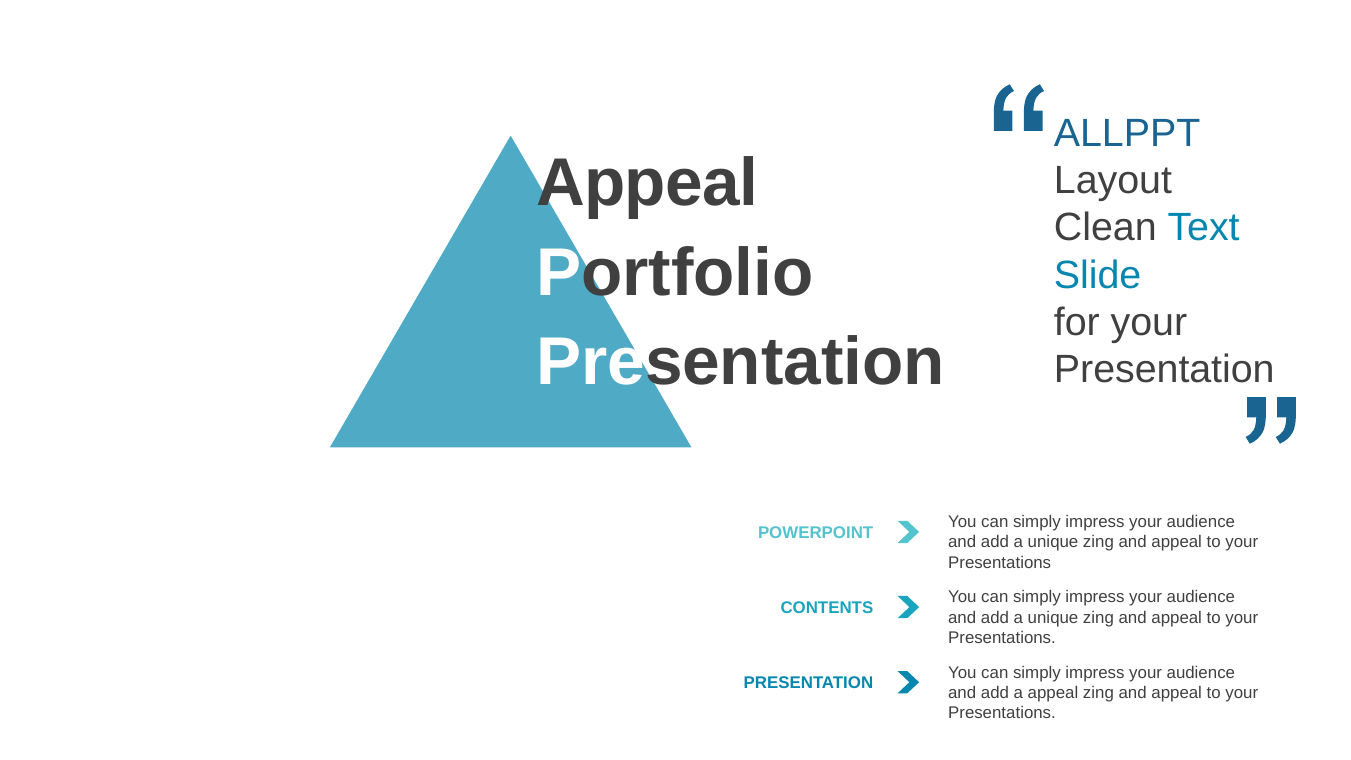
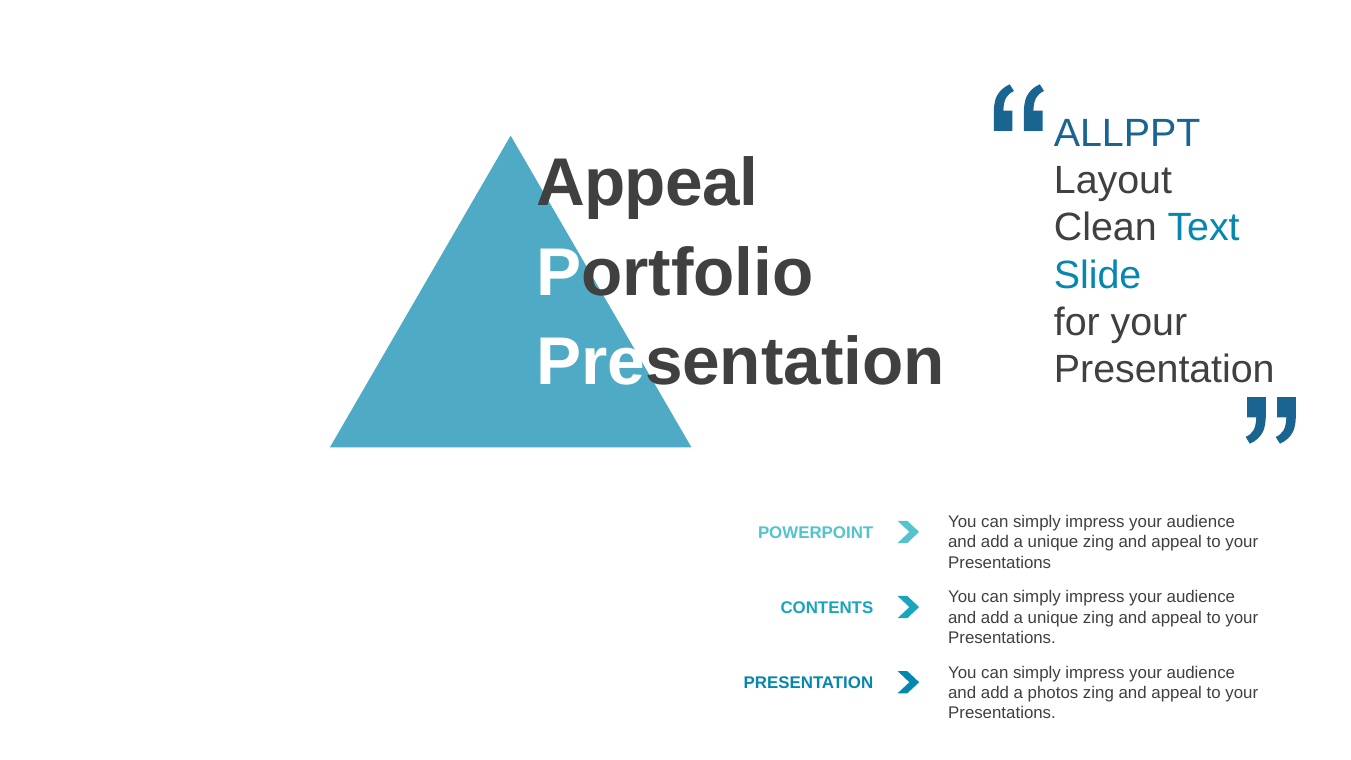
a appeal: appeal -> photos
